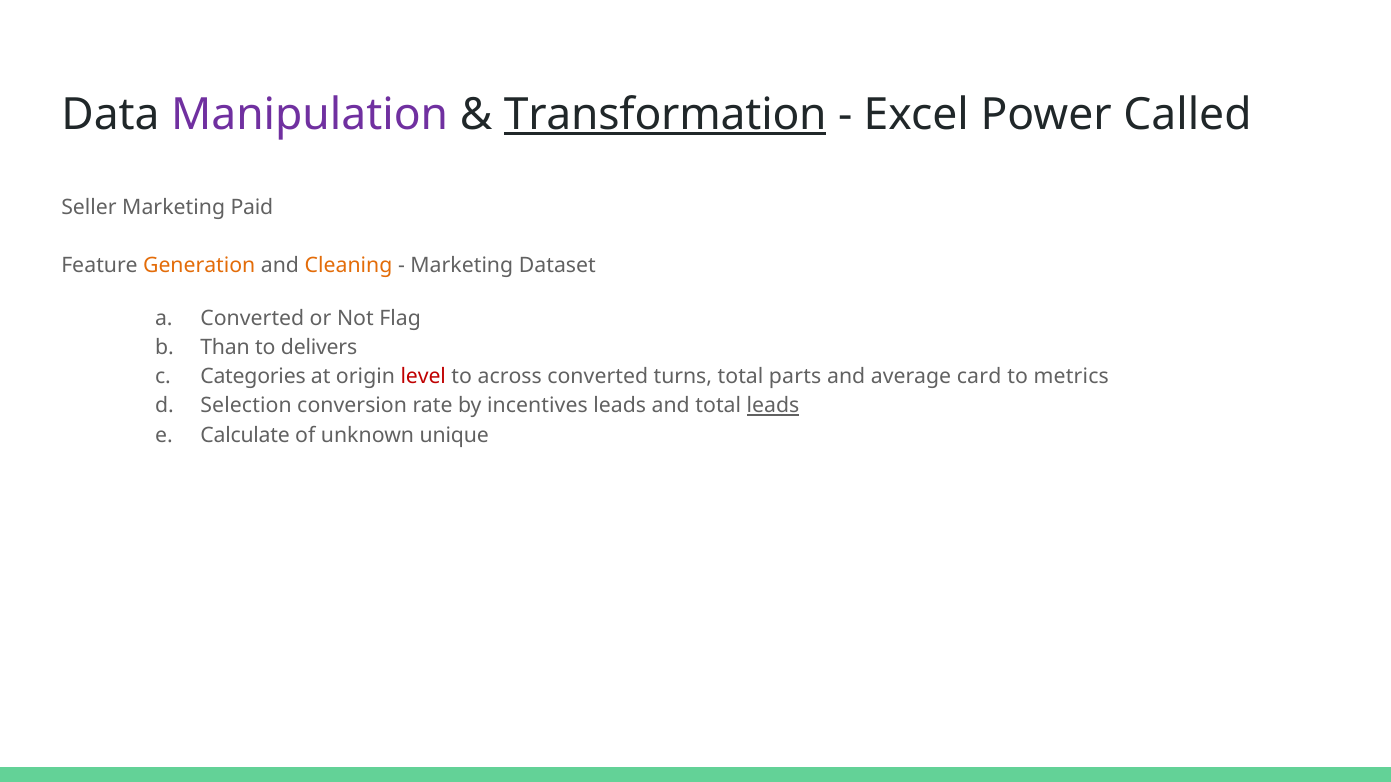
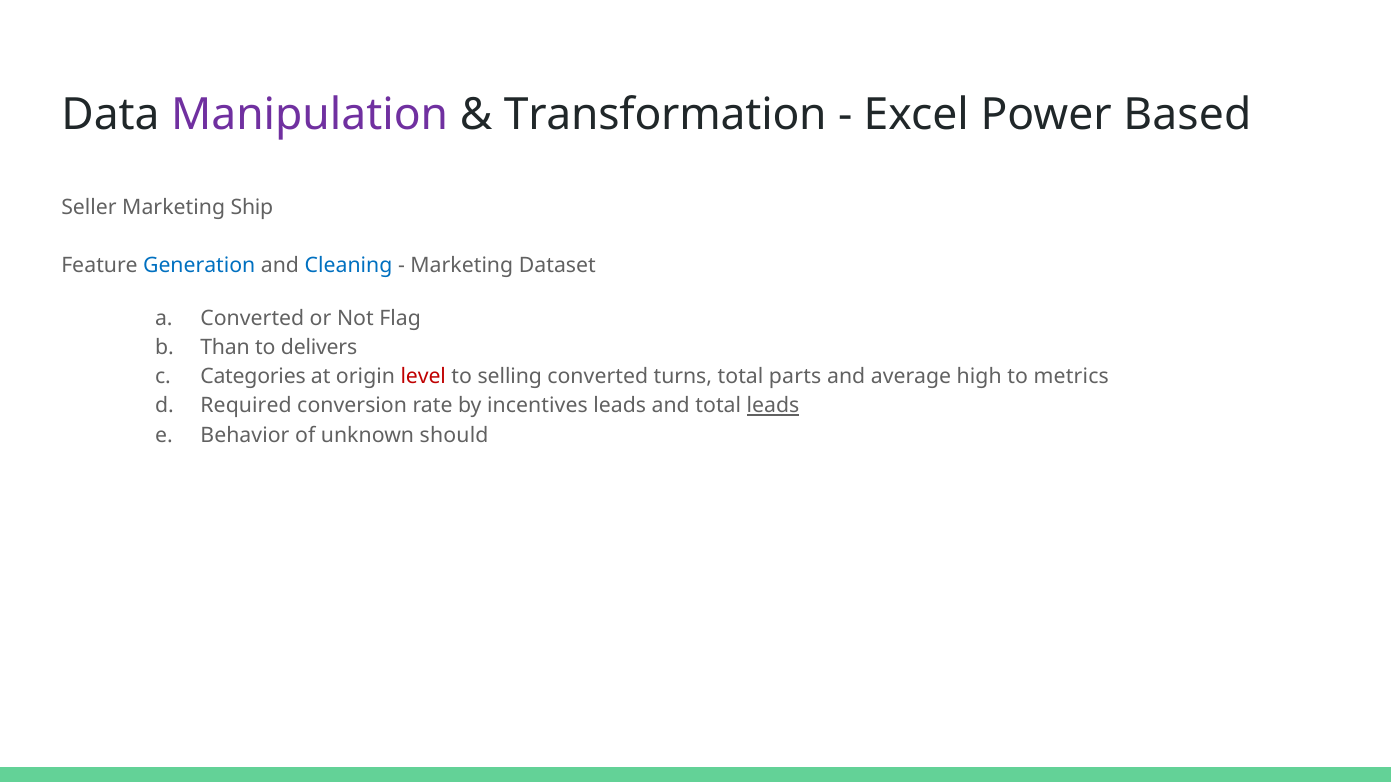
Transformation underline: present -> none
Called: Called -> Based
Paid: Paid -> Ship
Generation colour: orange -> blue
Cleaning colour: orange -> blue
across: across -> selling
card: card -> high
Selection: Selection -> Required
Calculate: Calculate -> Behavior
unique: unique -> should
